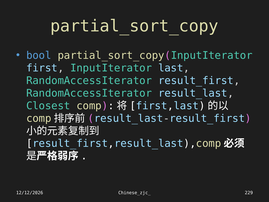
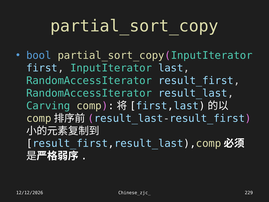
Closest: Closest -> Carving
